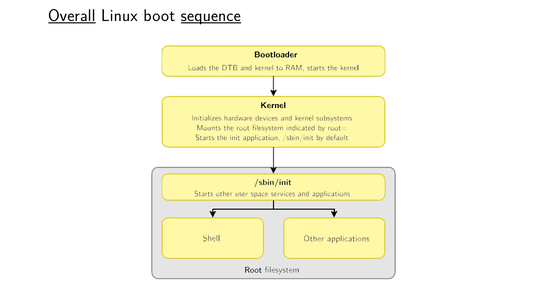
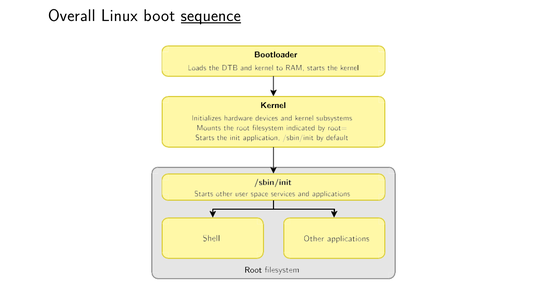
Overall underline: present -> none
